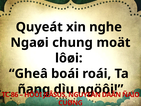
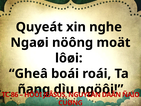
chung: chung -> nöông
